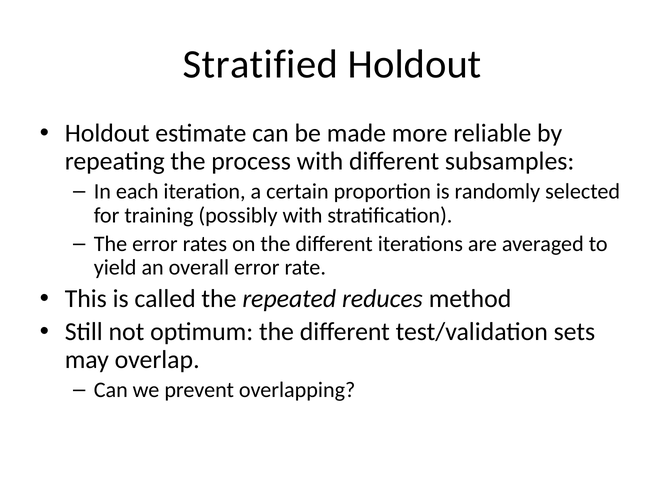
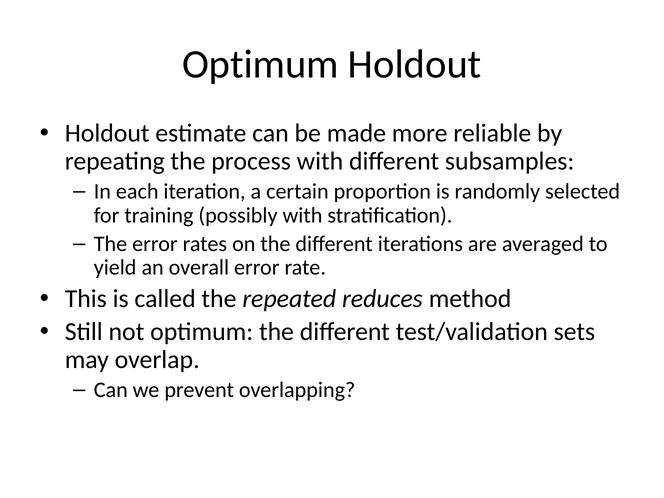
Stratified at (260, 64): Stratified -> Optimum
